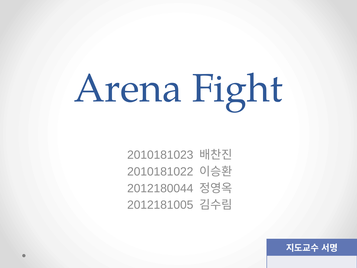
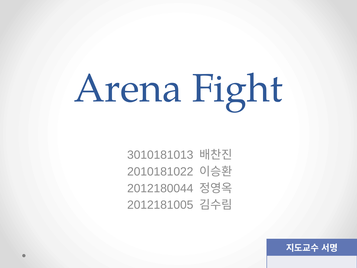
2010181023: 2010181023 -> 3010181013
